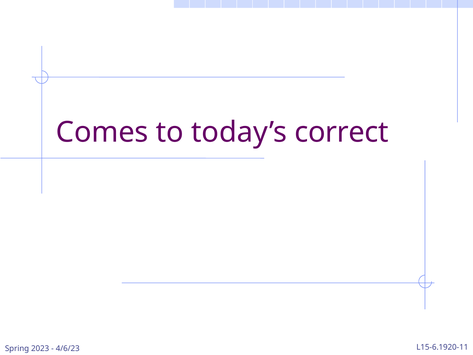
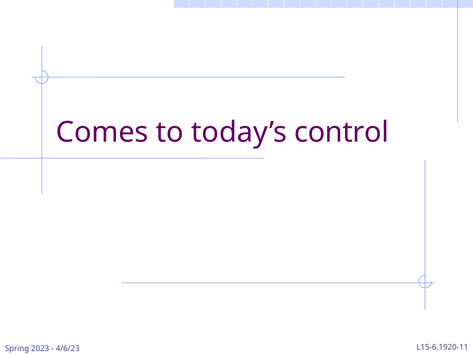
correct: correct -> control
